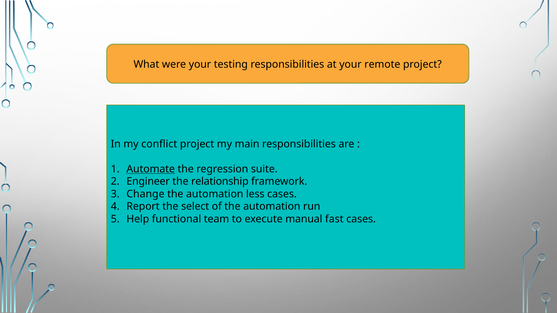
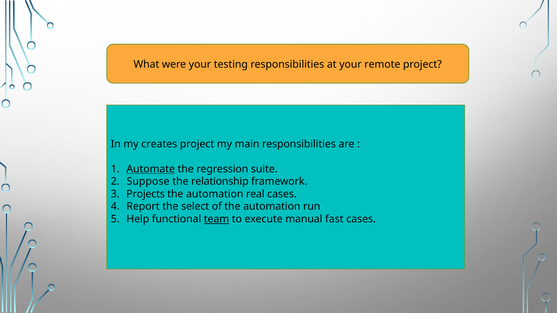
conflict: conflict -> creates
Engineer: Engineer -> Suppose
Change: Change -> Projects
less: less -> real
team underline: none -> present
